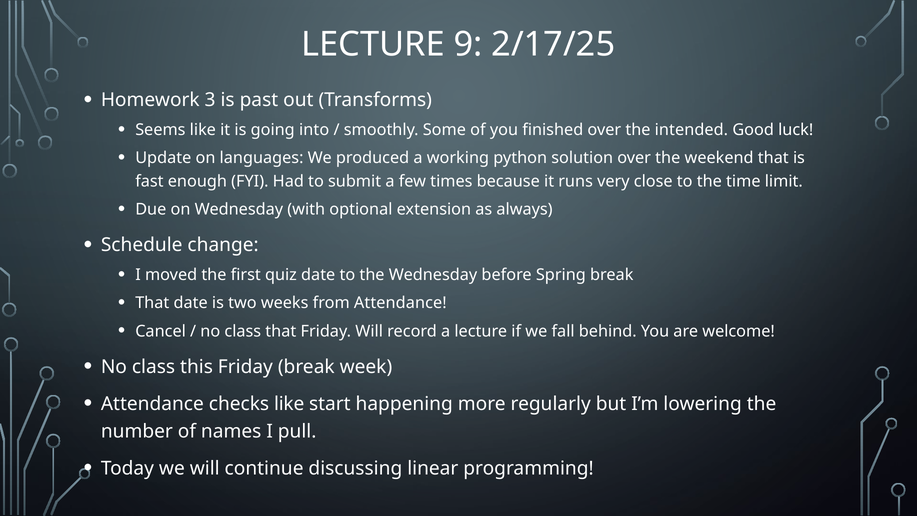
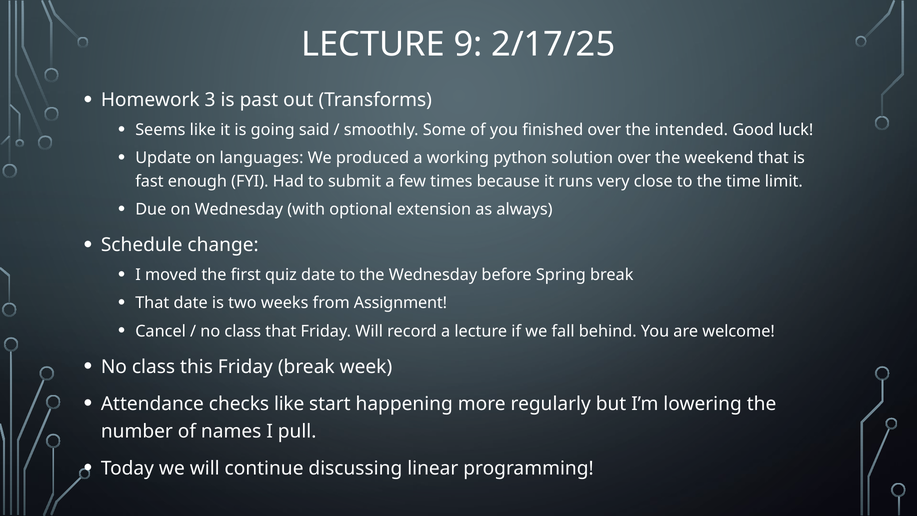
into: into -> said
from Attendance: Attendance -> Assignment
